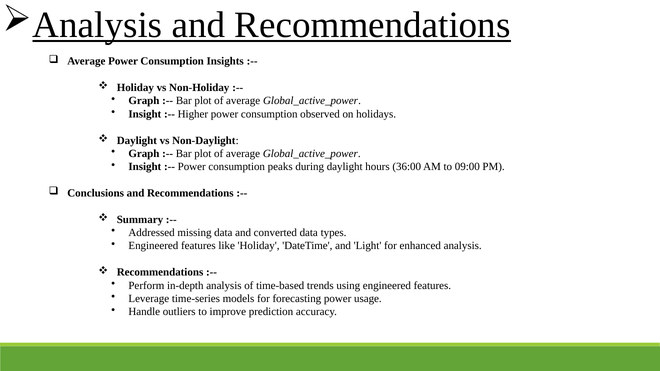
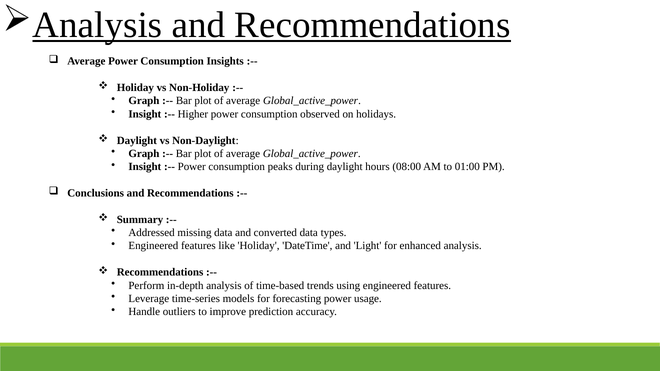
36:00: 36:00 -> 08:00
09:00: 09:00 -> 01:00
